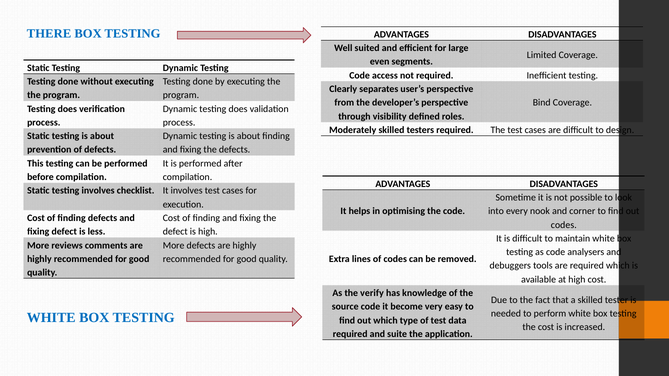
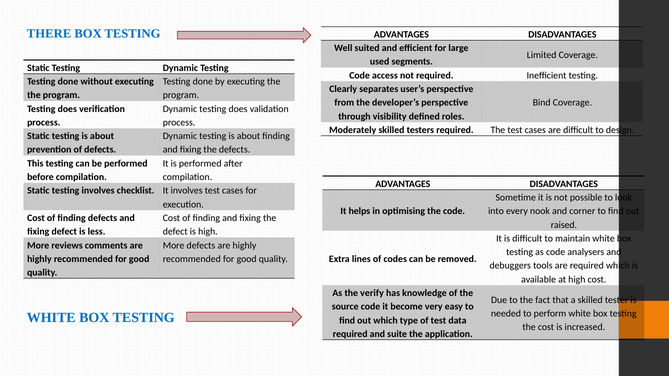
even: even -> used
codes at (564, 225): codes -> raised
